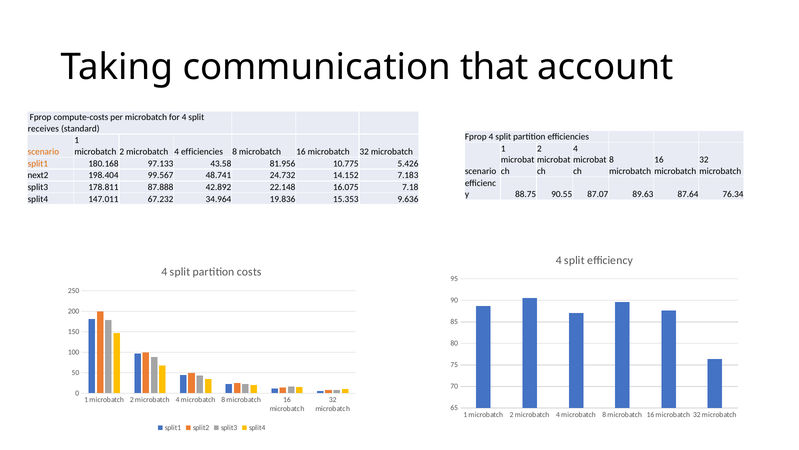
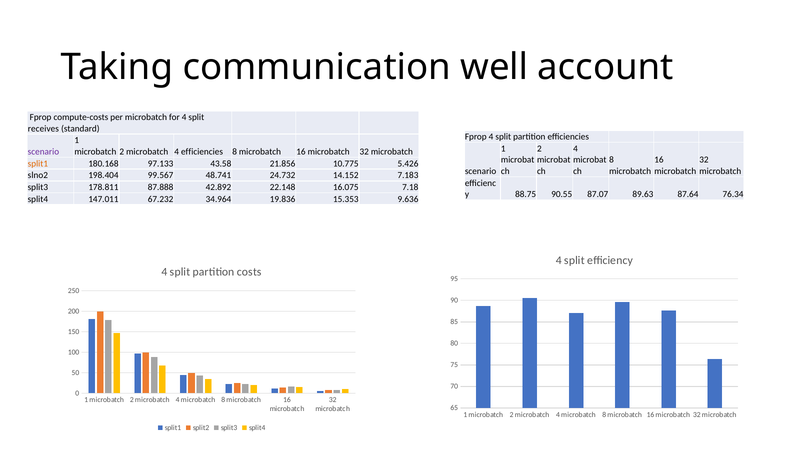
that: that -> well
scenario at (43, 152) colour: orange -> purple
81.956: 81.956 -> 21.856
next2: next2 -> slno2
